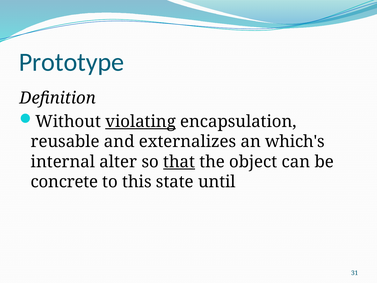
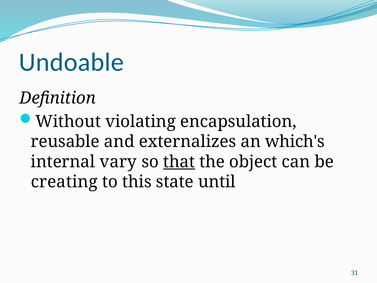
Prototype: Prototype -> Undoable
violating underline: present -> none
alter: alter -> vary
concrete: concrete -> creating
